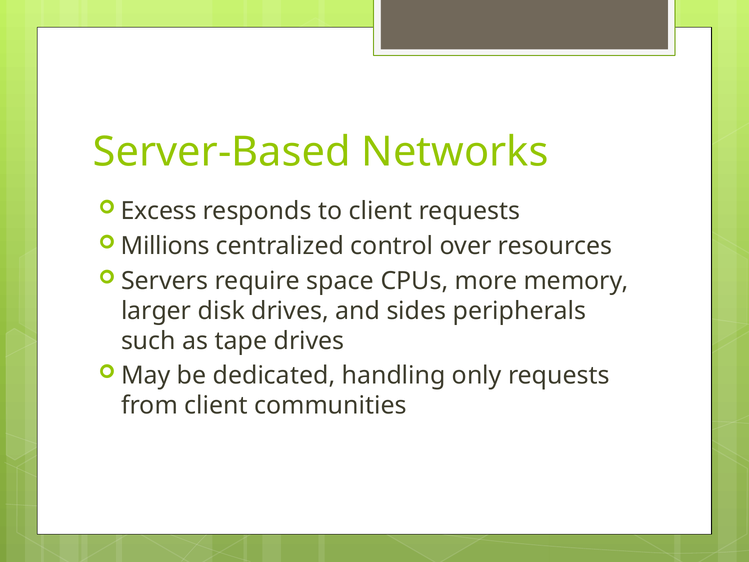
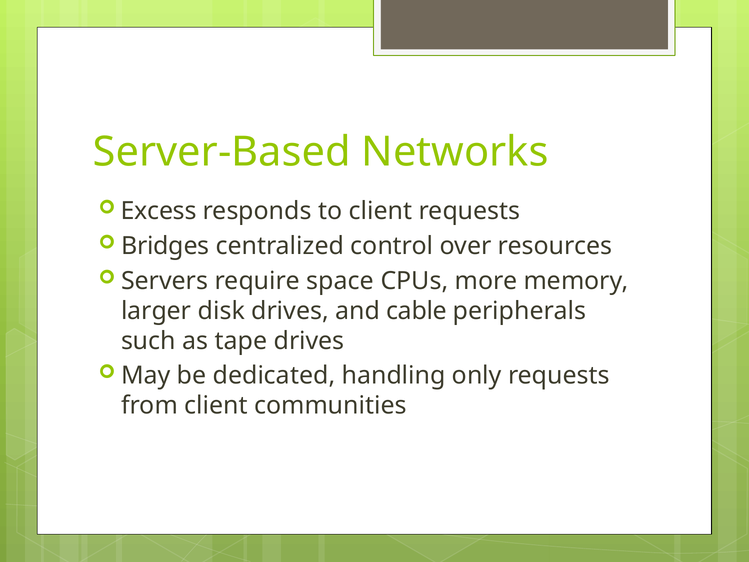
Millions: Millions -> Bridges
sides: sides -> cable
